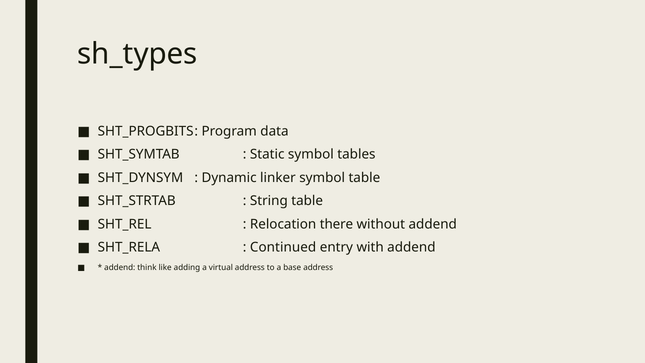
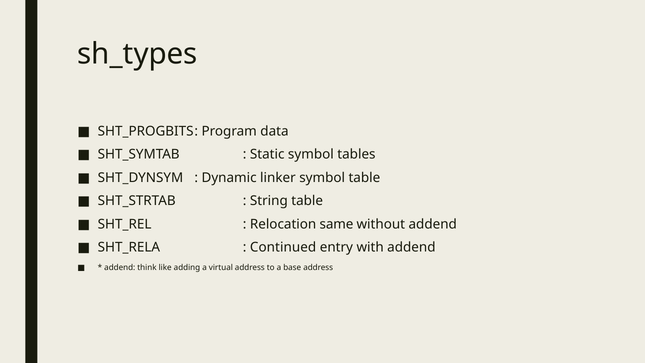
there: there -> same
